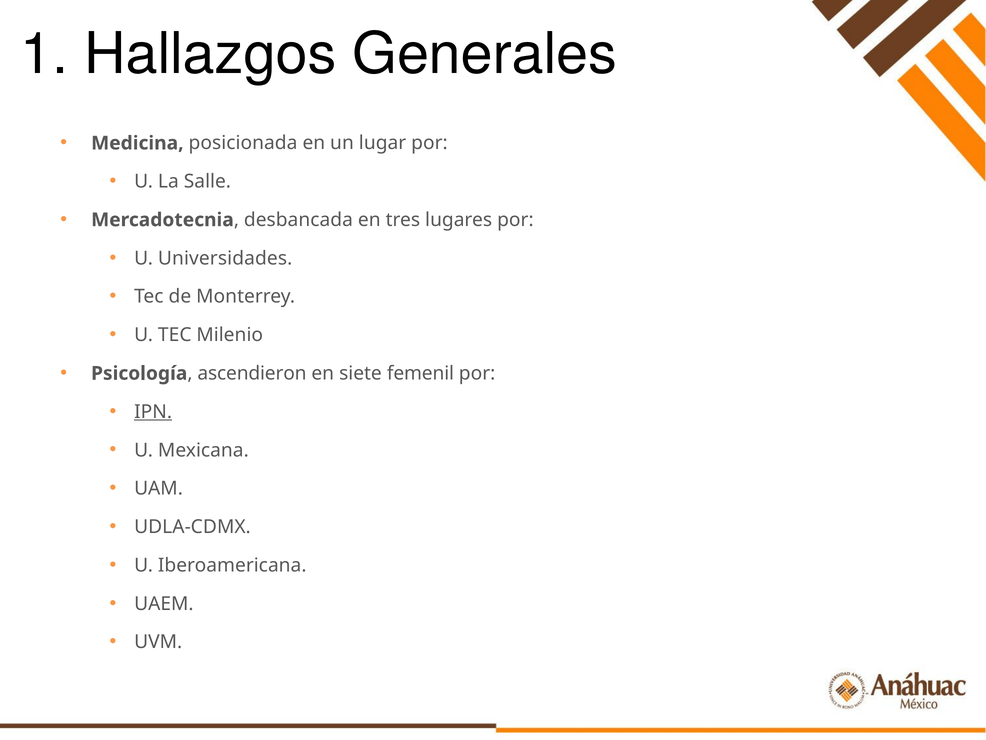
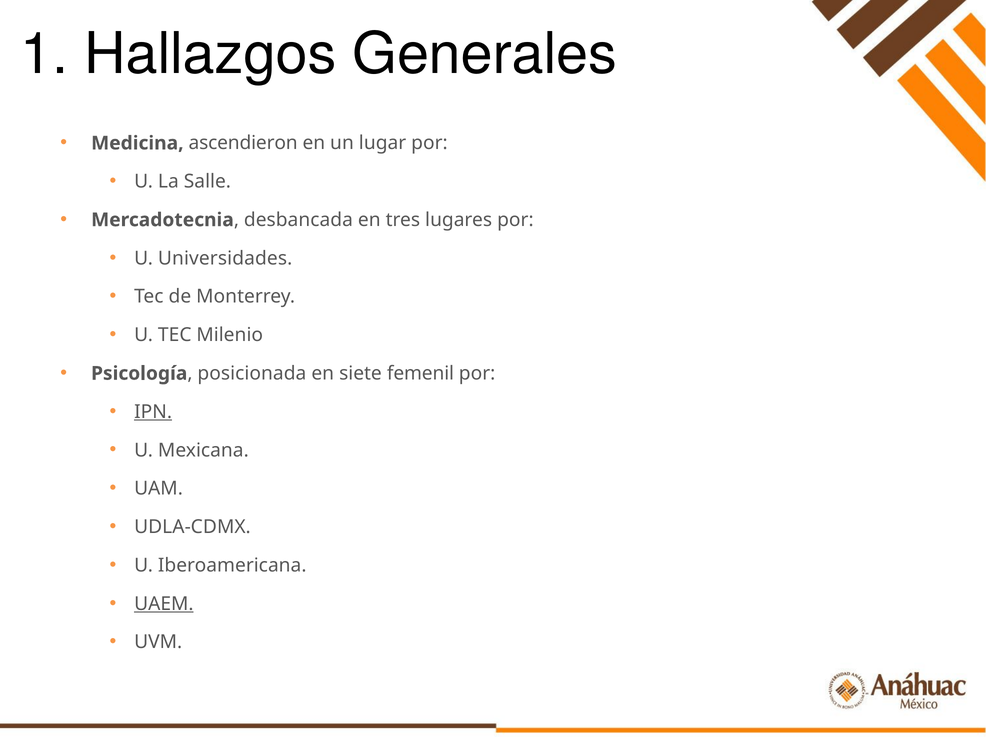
posicionada: posicionada -> ascendieron
ascendieron: ascendieron -> posicionada
UAEM underline: none -> present
